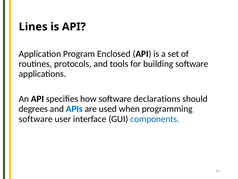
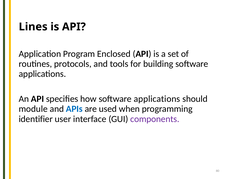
how software declarations: declarations -> applications
degrees: degrees -> module
software at (36, 119): software -> identifier
components colour: blue -> purple
